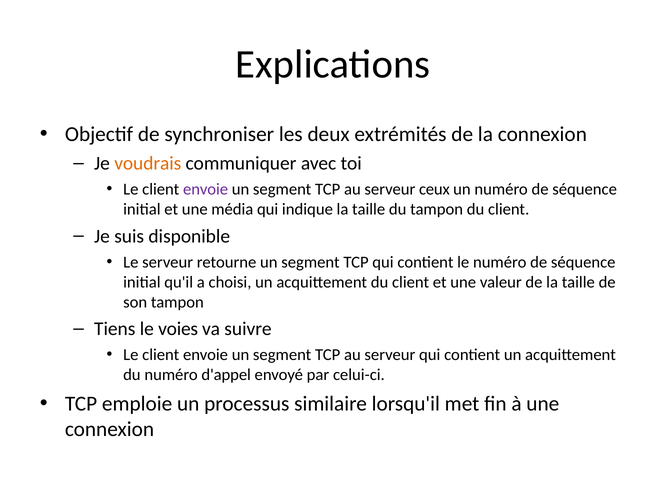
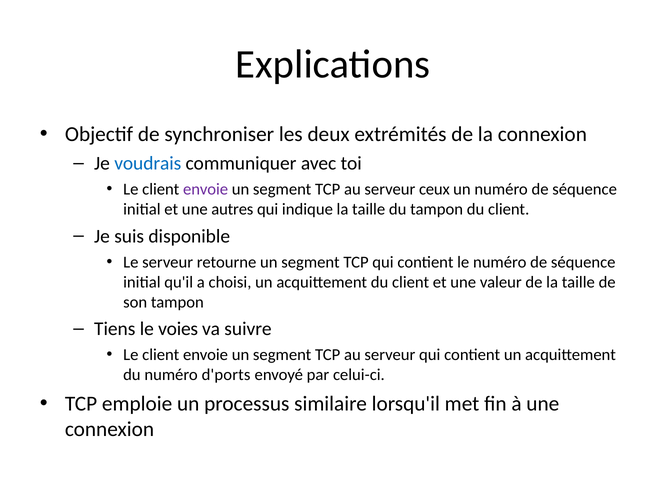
voudrais colour: orange -> blue
média: média -> autres
d'appel: d'appel -> d'ports
